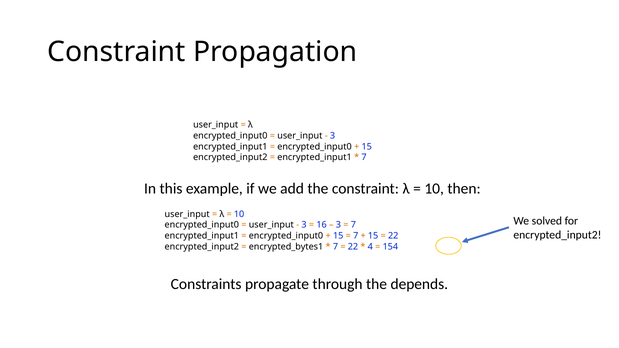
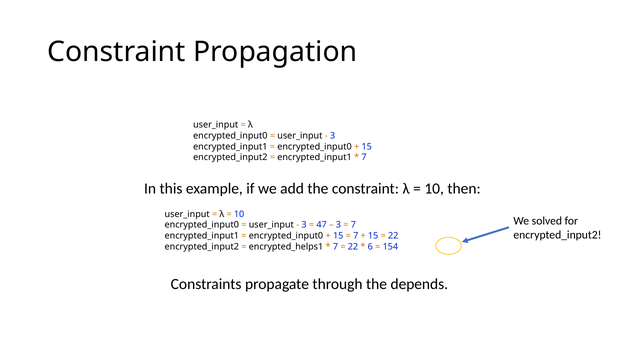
16: 16 -> 47
encrypted_bytes1: encrypted_bytes1 -> encrypted_helps1
4: 4 -> 6
